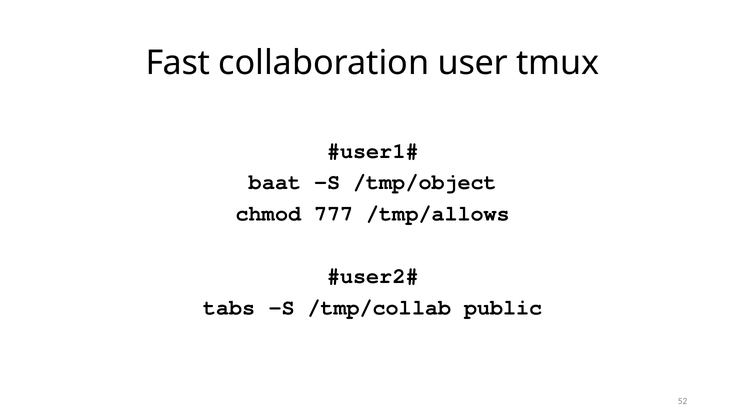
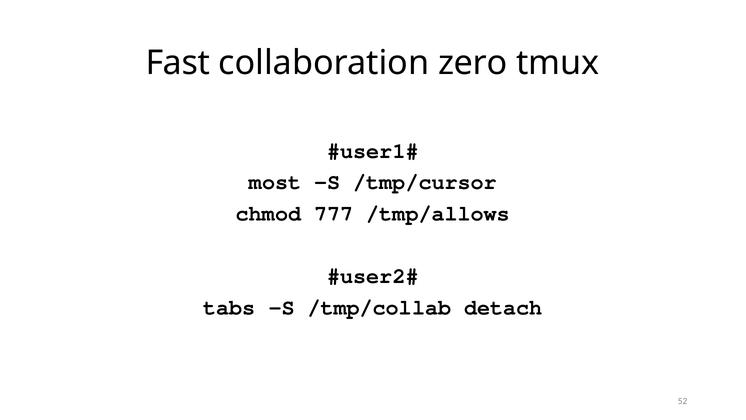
user: user -> zero
baat: baat -> most
/tmp/object: /tmp/object -> /tmp/cursor
public: public -> detach
